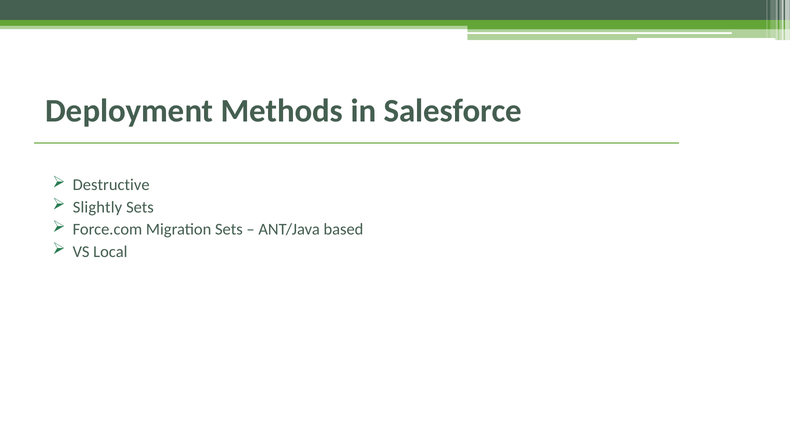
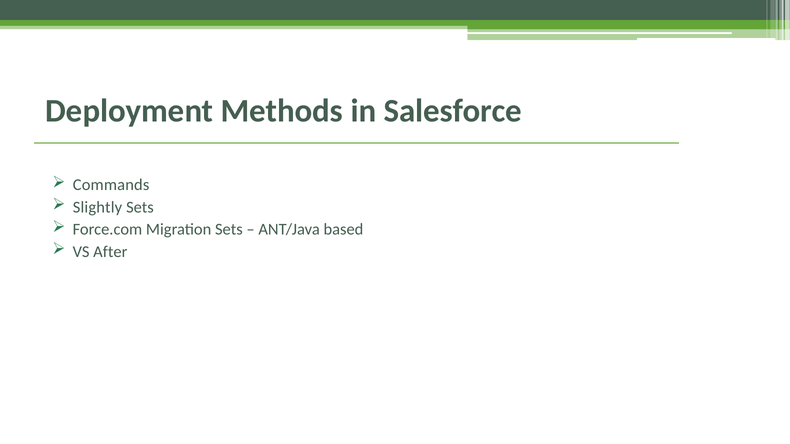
Destructive: Destructive -> Commands
Local: Local -> After
